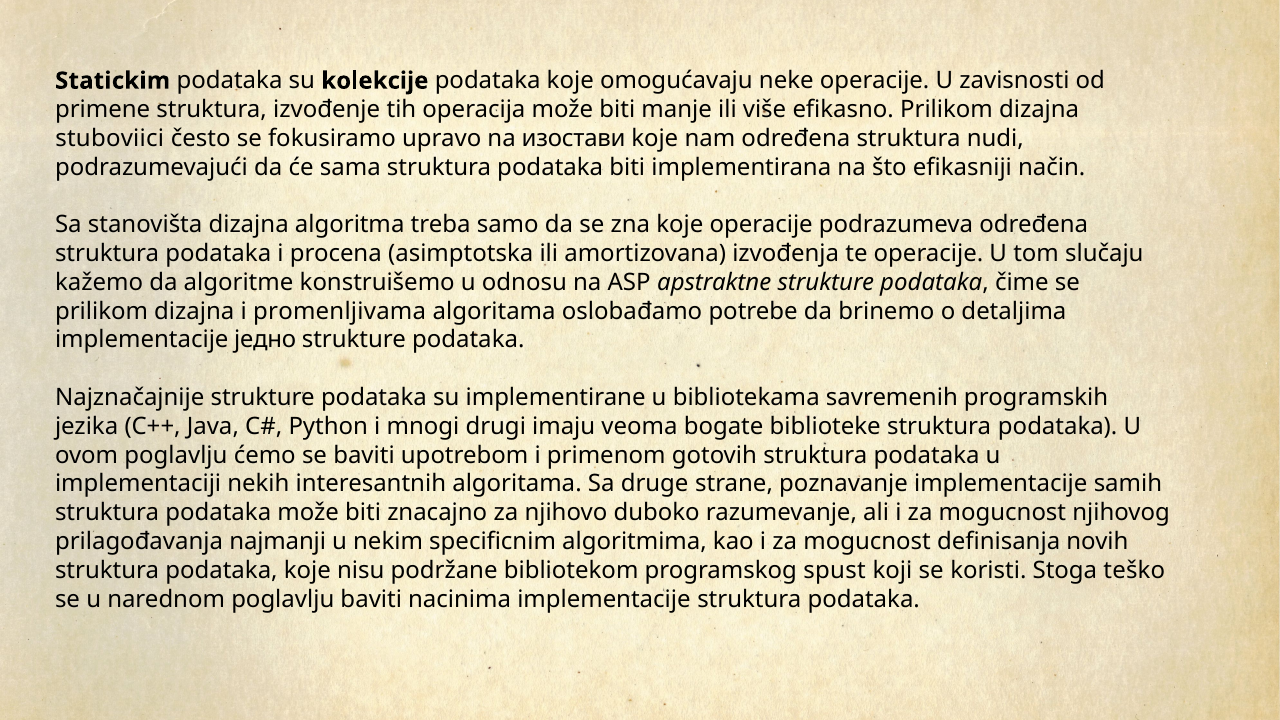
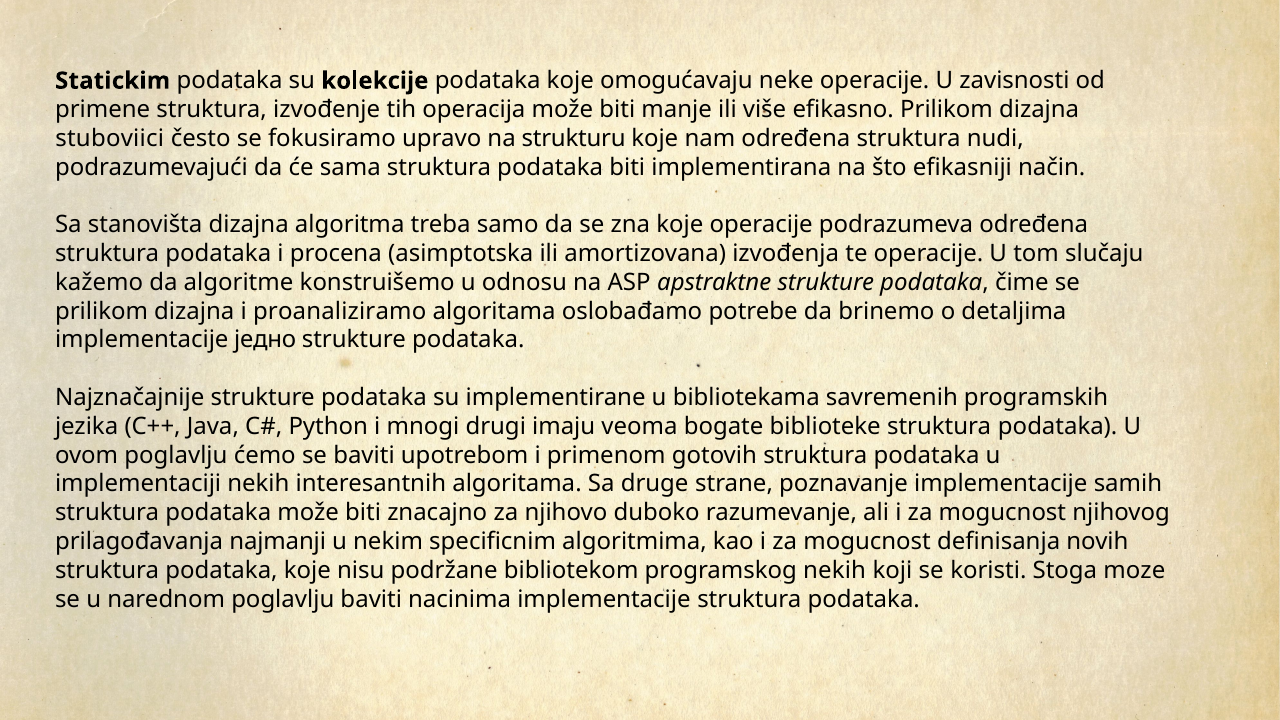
изостави: изостави -> strukturu
promenljivama: promenljivama -> proanaliziramo
programskog spust: spust -> nekih
teško: teško -> moze
